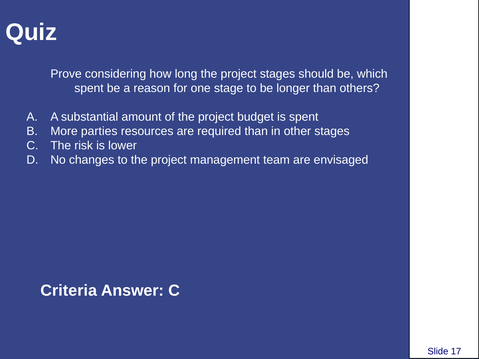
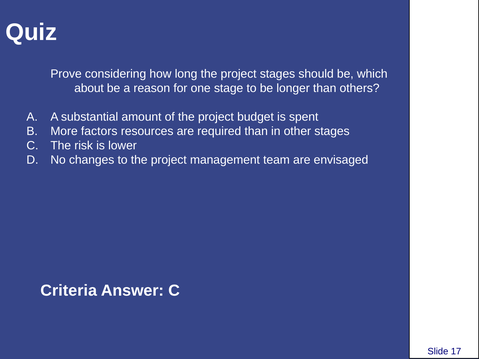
spent at (89, 88): spent -> about
parties: parties -> factors
